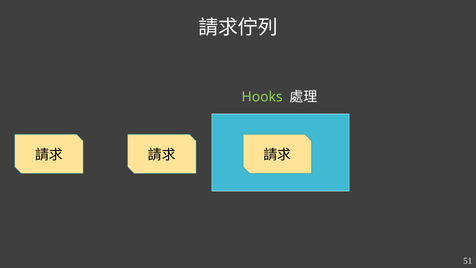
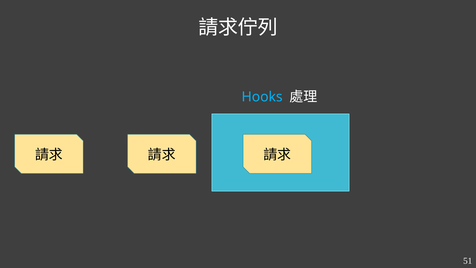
Hooks colour: light green -> light blue
